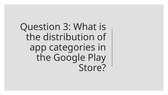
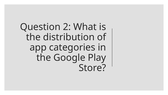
3: 3 -> 2
